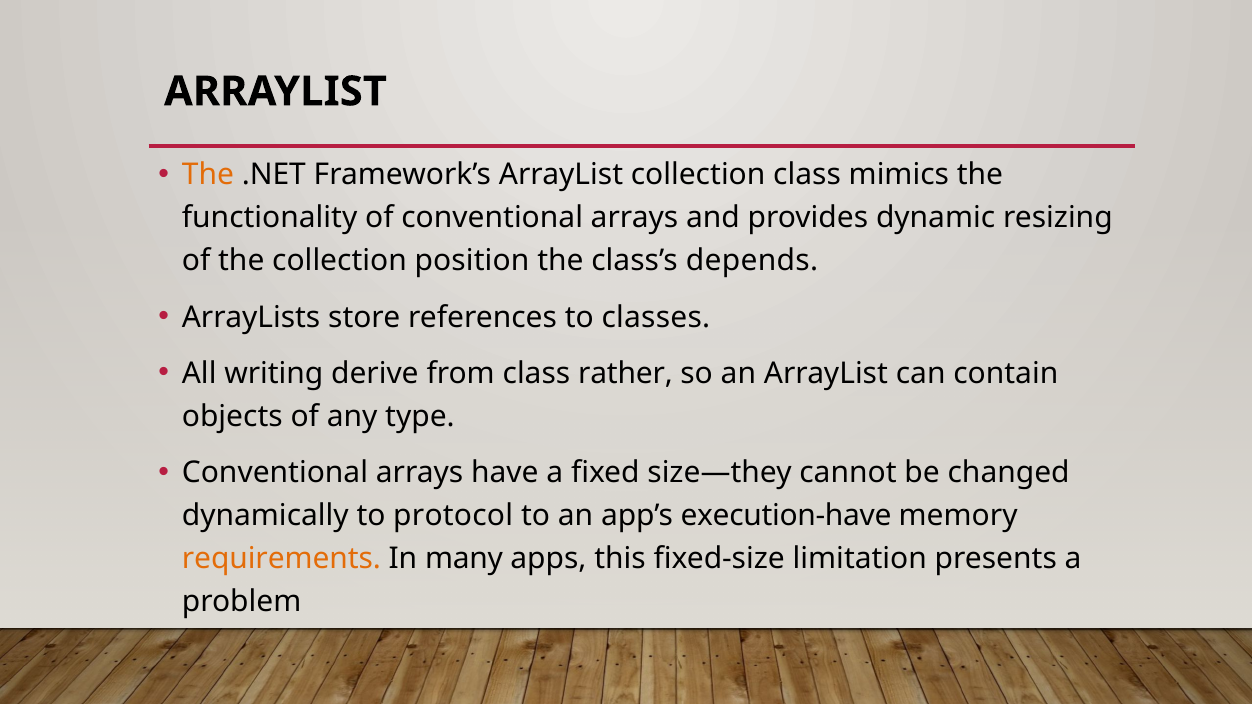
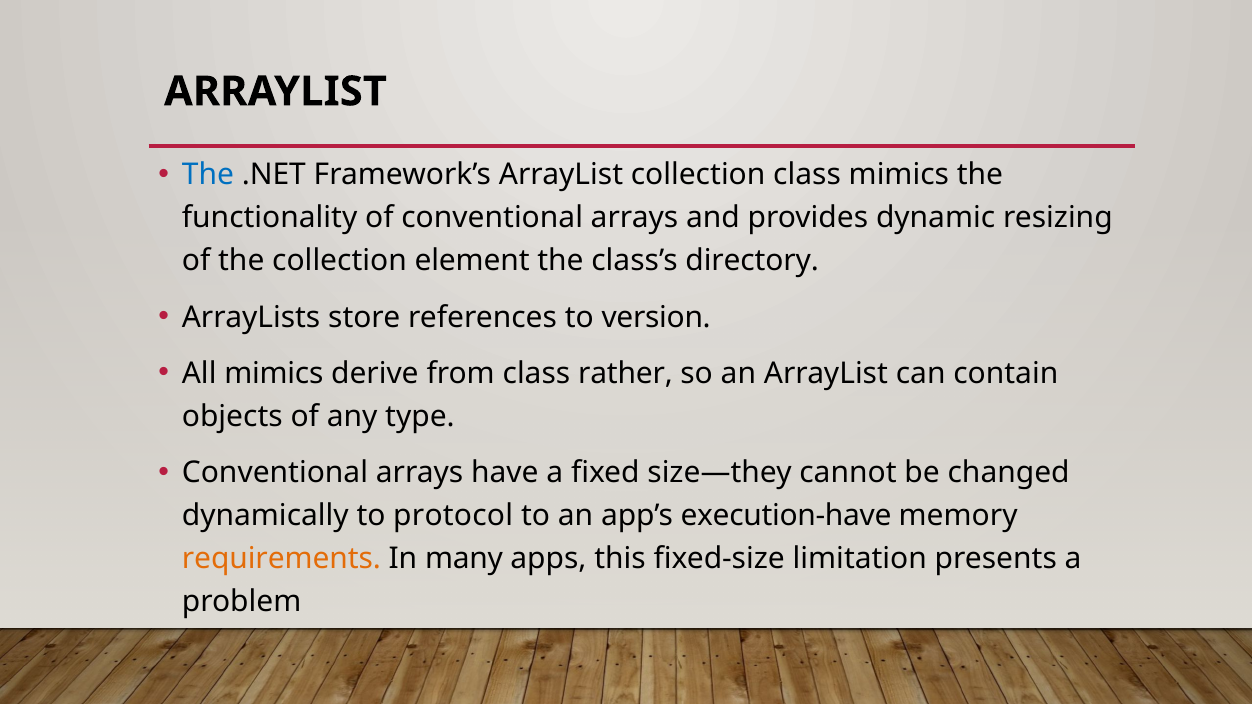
The at (208, 175) colour: orange -> blue
position: position -> element
depends: depends -> directory
classes: classes -> version
All writing: writing -> mimics
